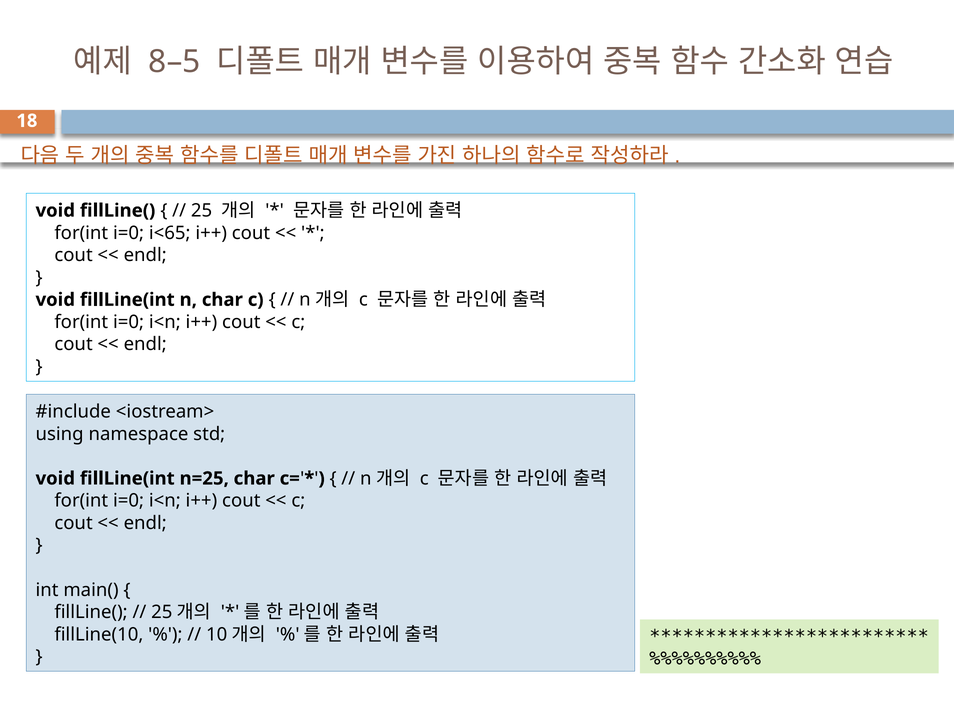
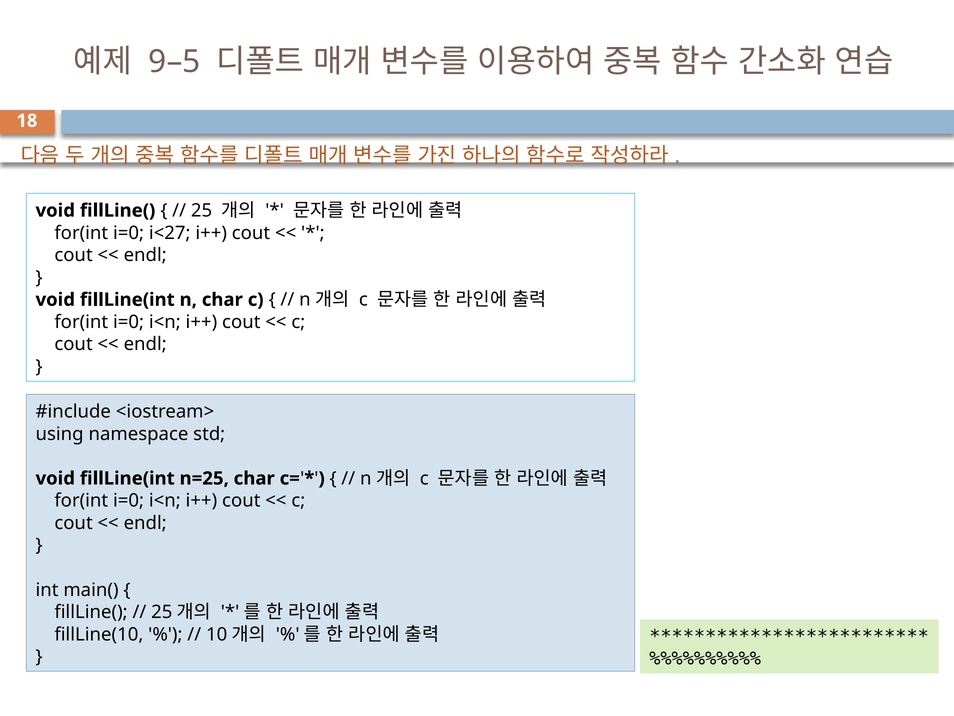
8–5: 8–5 -> 9–5
i<65: i<65 -> i<27
